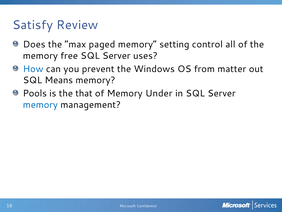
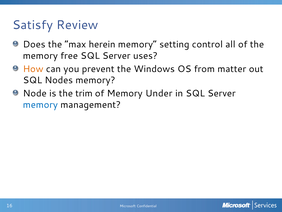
paged: paged -> herein
How colour: blue -> orange
Means: Means -> Nodes
Pools: Pools -> Node
that: that -> trim
